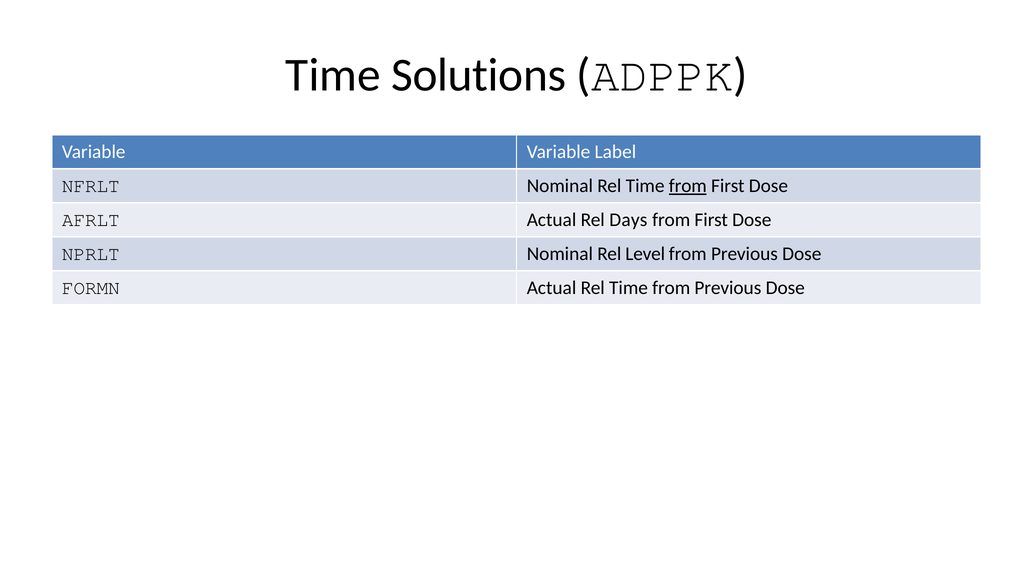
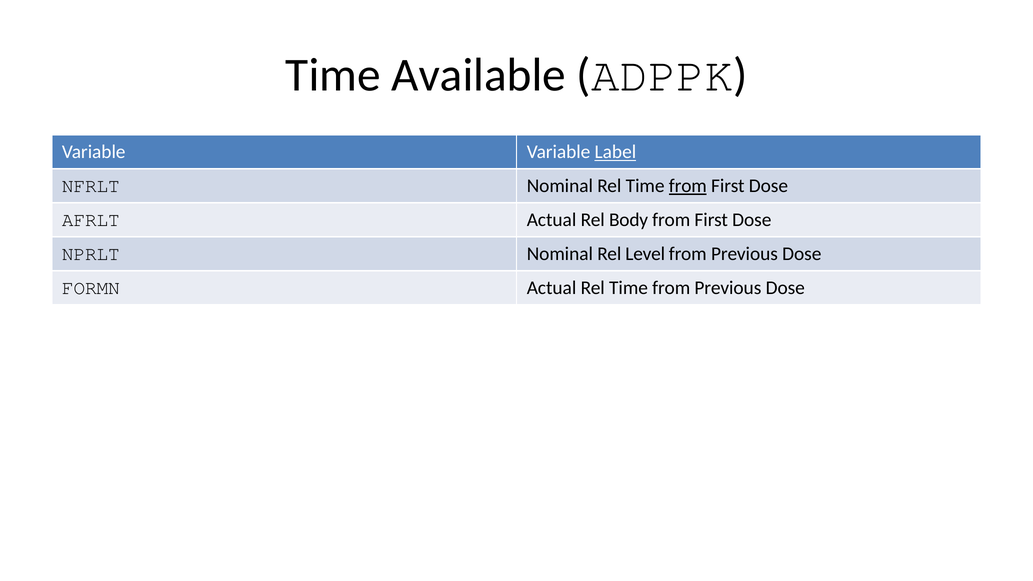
Solutions: Solutions -> Available
Label underline: none -> present
Days: Days -> Body
